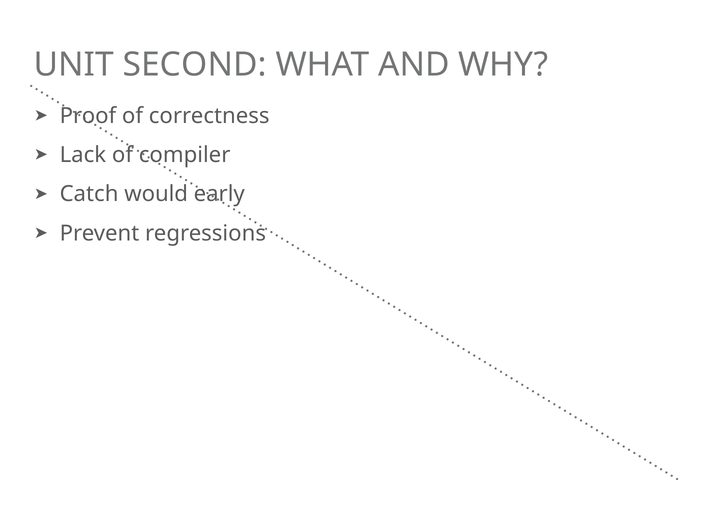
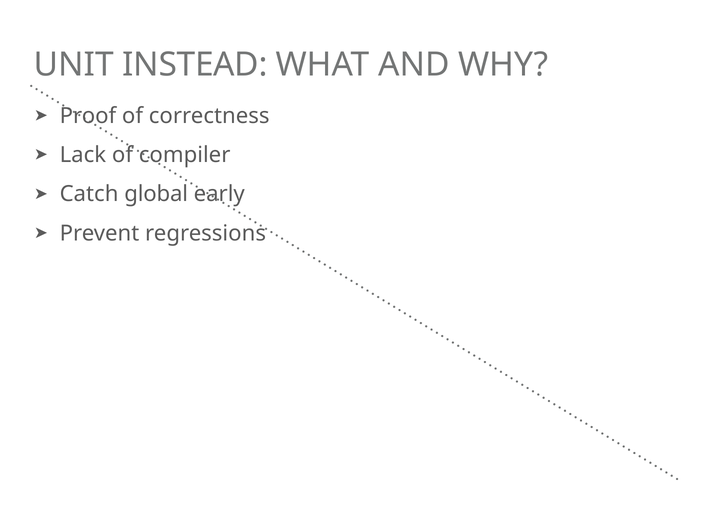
SECOND: SECOND -> INSTEAD
would: would -> global
